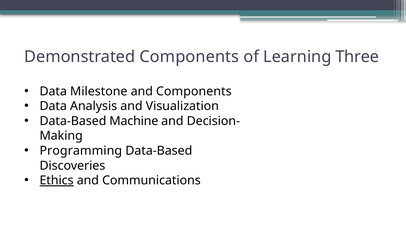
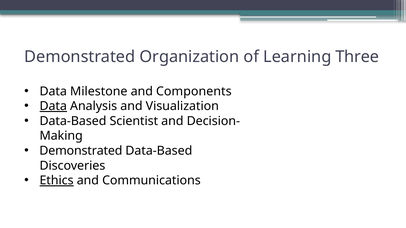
Demonstrated Components: Components -> Organization
Data at (53, 106) underline: none -> present
Machine: Machine -> Scientist
Programming at (81, 151): Programming -> Demonstrated
